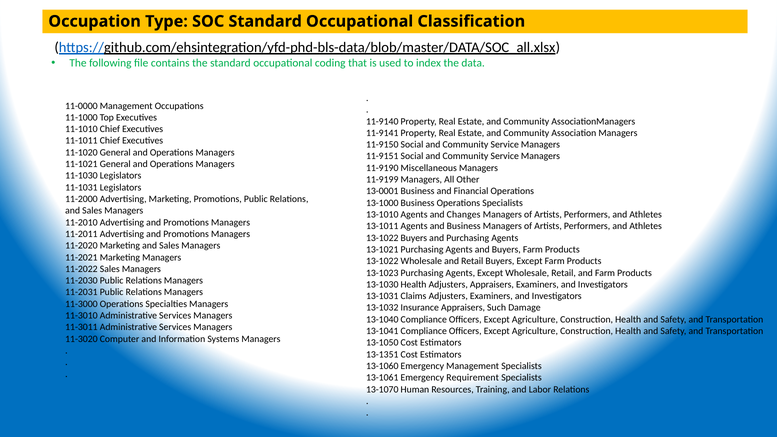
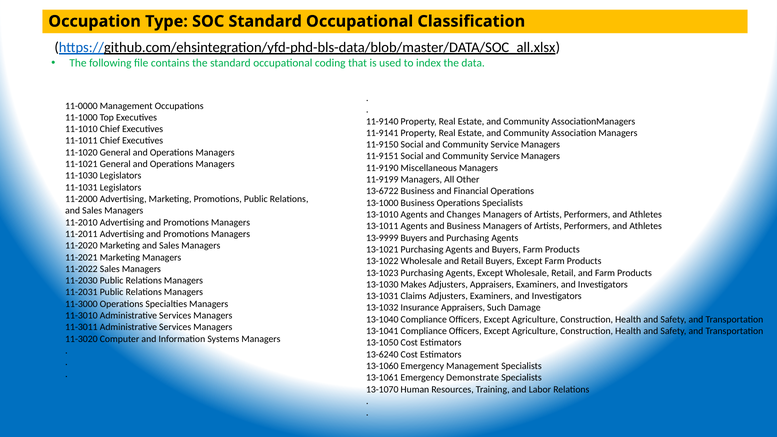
13-0001: 13-0001 -> 13-6722
13-1022 at (382, 238): 13-1022 -> 13-9999
13-1030 Health: Health -> Makes
13-1351: 13-1351 -> 13-6240
Requirement: Requirement -> Demonstrate
